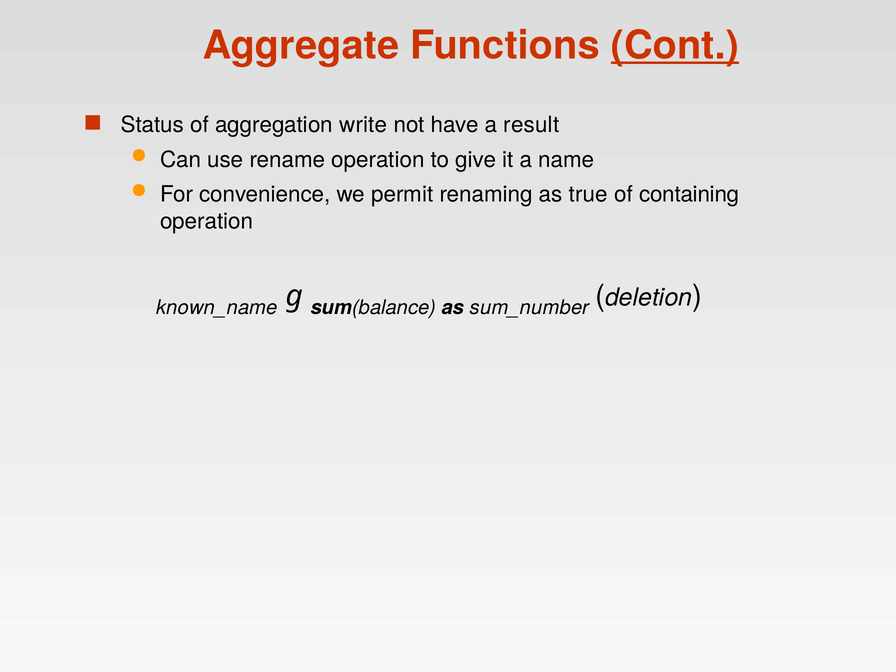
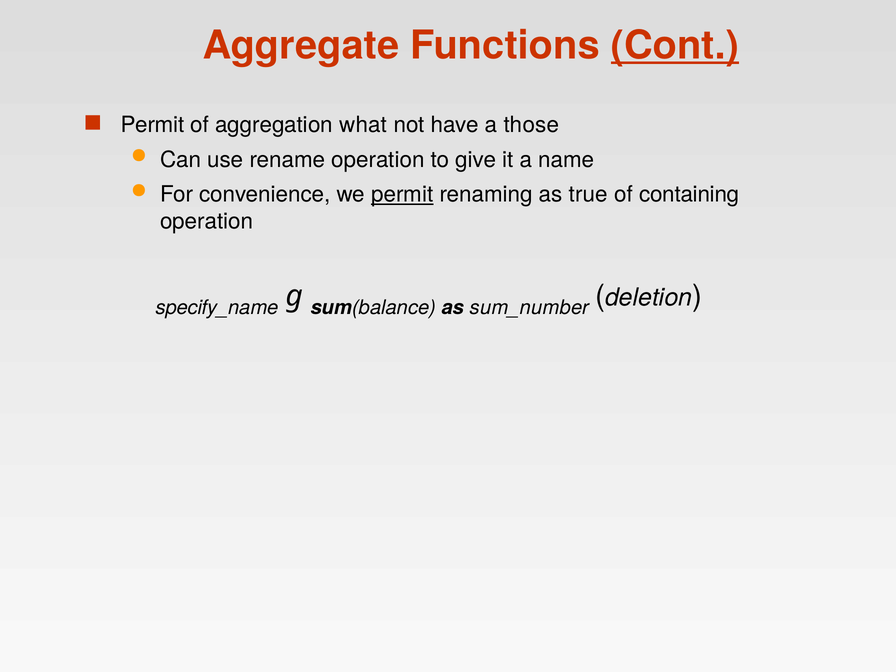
Status at (152, 125): Status -> Permit
write: write -> what
result: result -> those
permit at (402, 195) underline: none -> present
known_name: known_name -> specify_name
